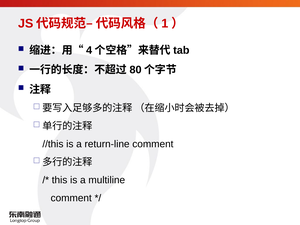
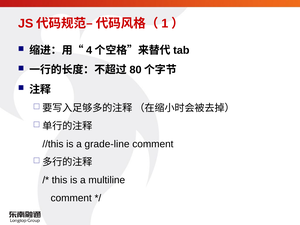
return-line: return-line -> grade-line
